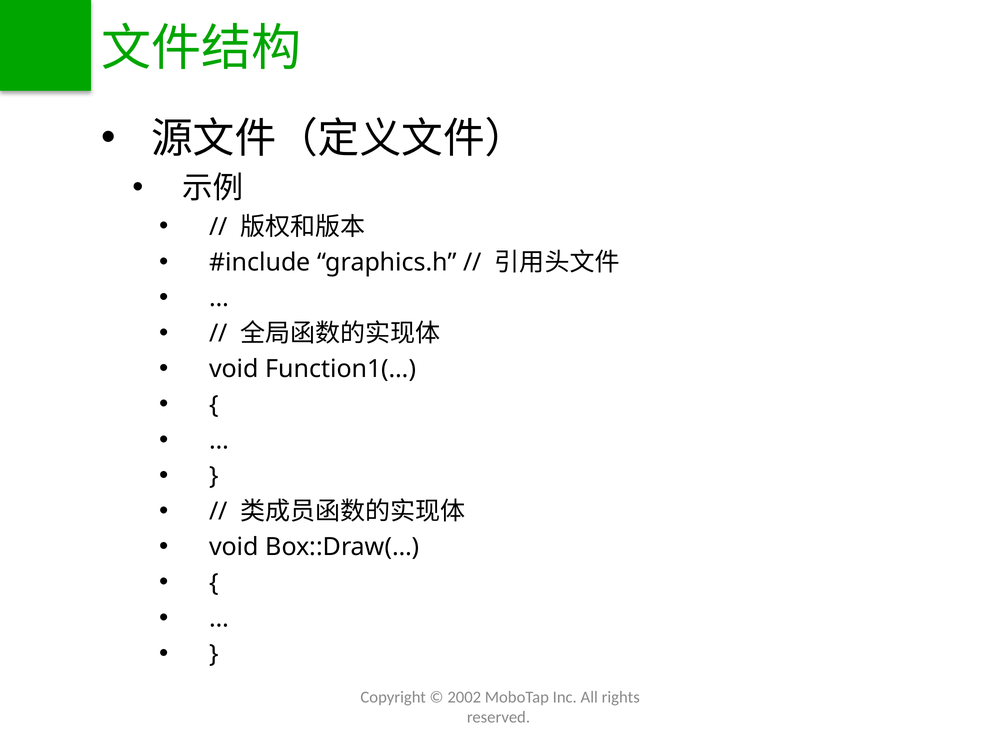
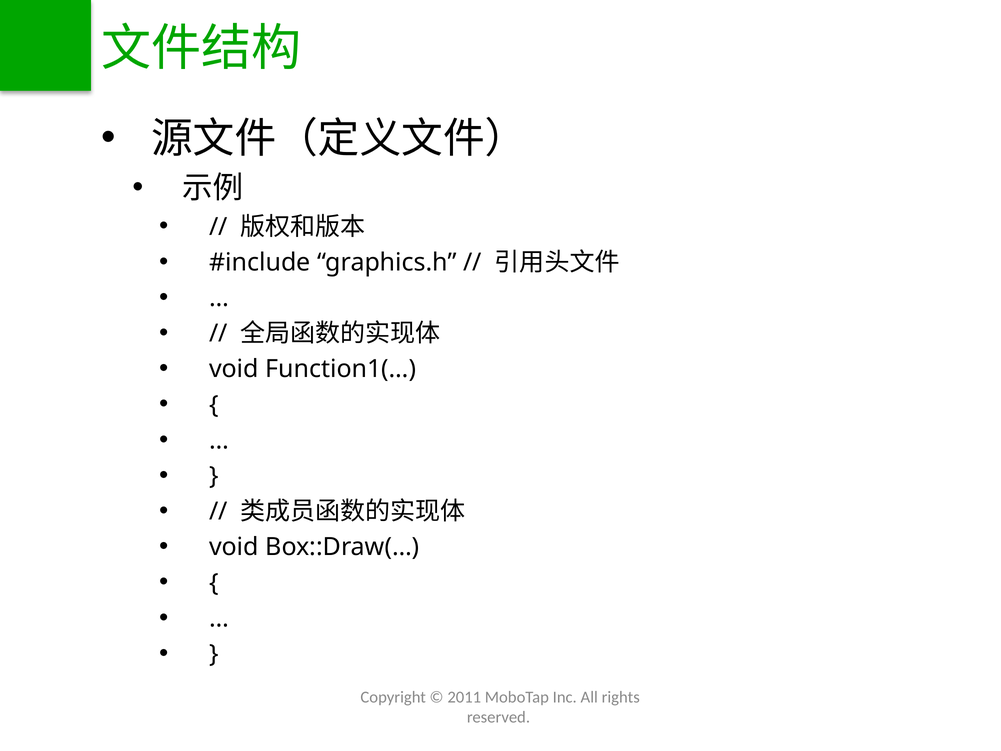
2002: 2002 -> 2011
